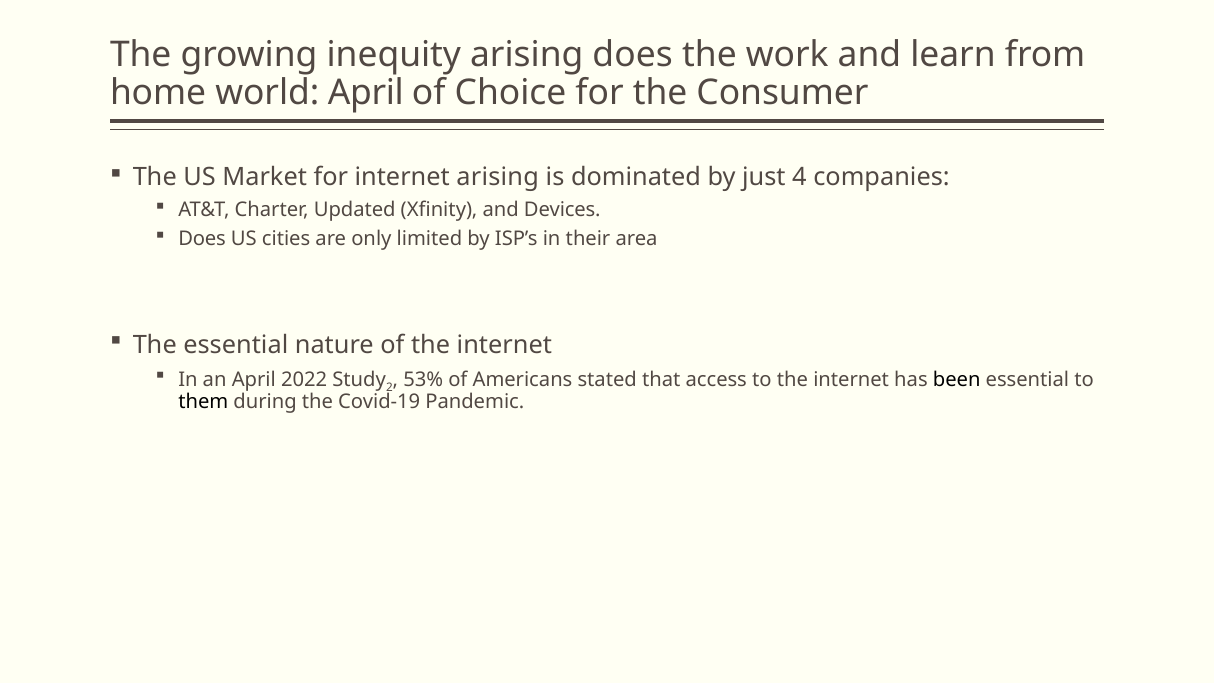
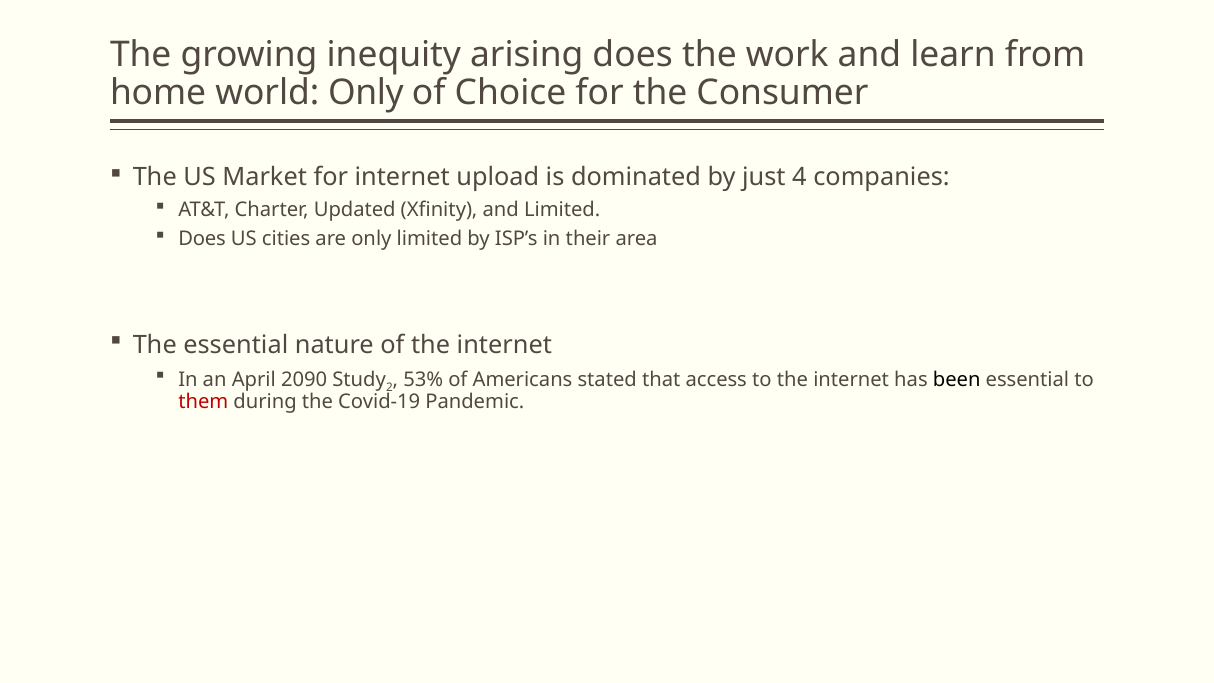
world April: April -> Only
internet arising: arising -> upload
and Devices: Devices -> Limited
2022: 2022 -> 2090
them colour: black -> red
